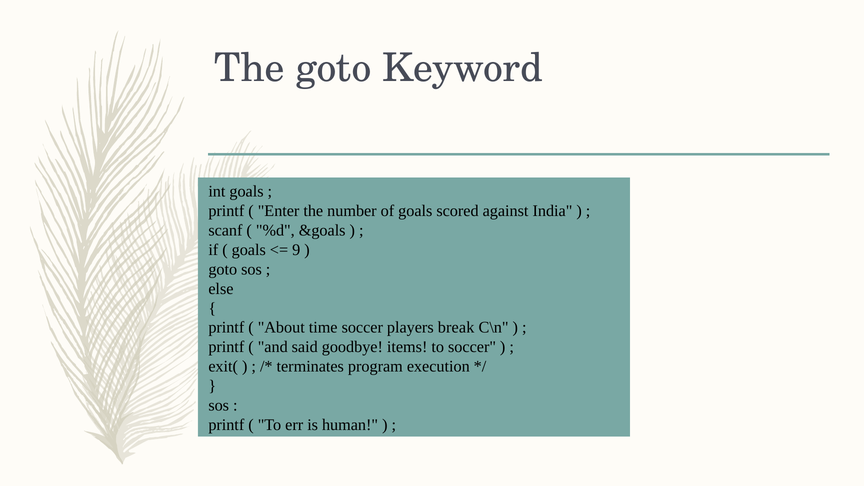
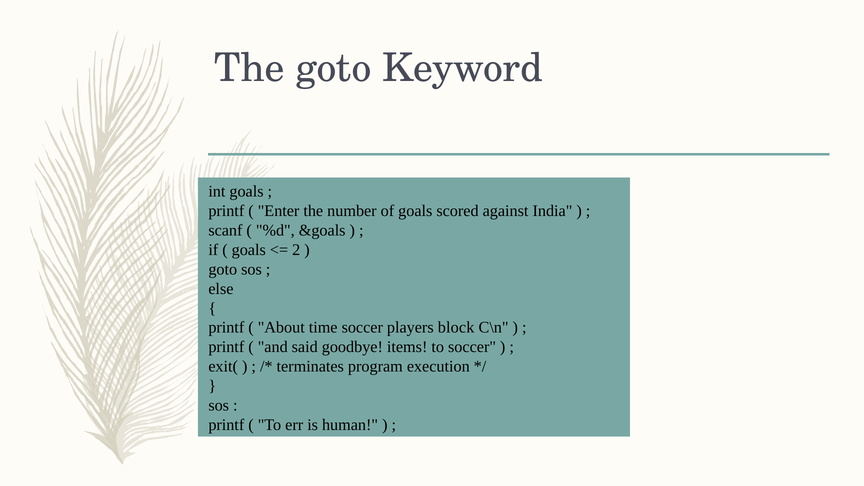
9: 9 -> 2
break: break -> block
